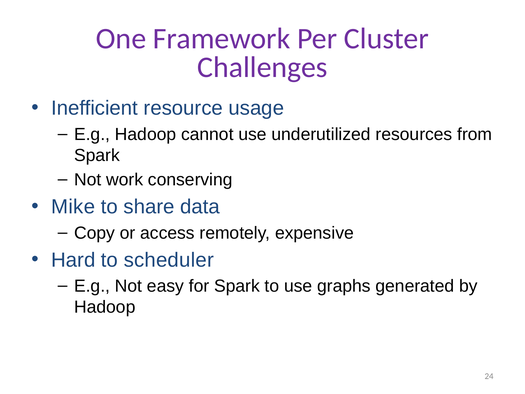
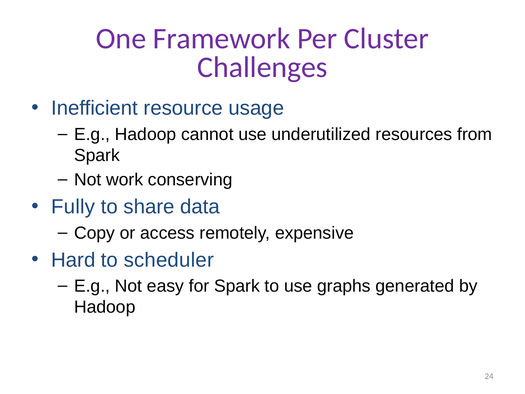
Mike: Mike -> Fully
